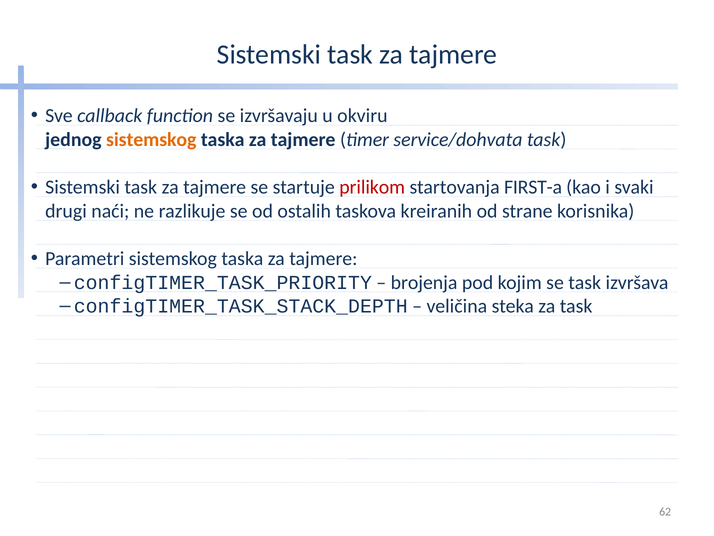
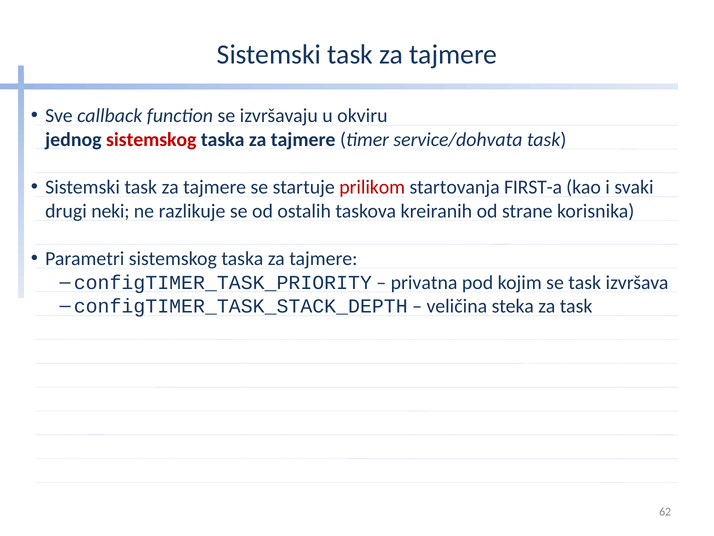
sistemskog at (151, 139) colour: orange -> red
naći: naći -> neki
brojenja: brojenja -> privatna
